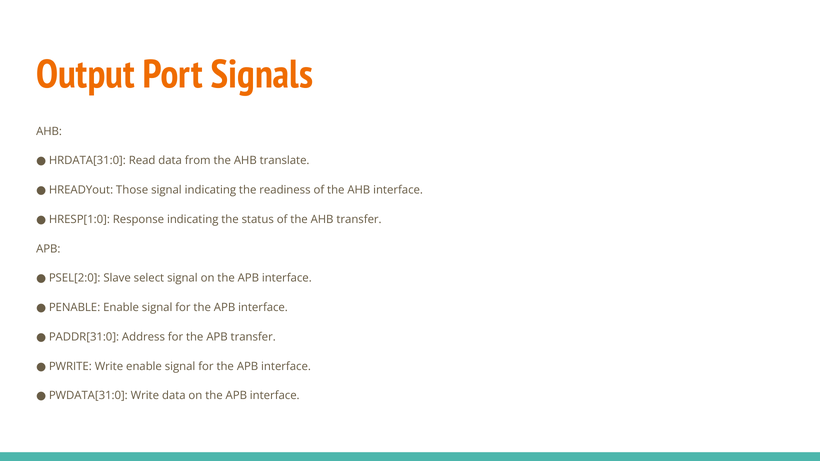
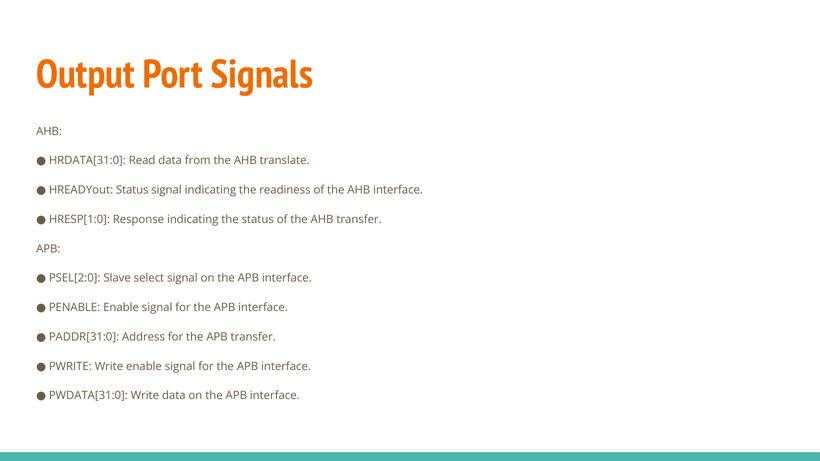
Those at (132, 190): Those -> Status
